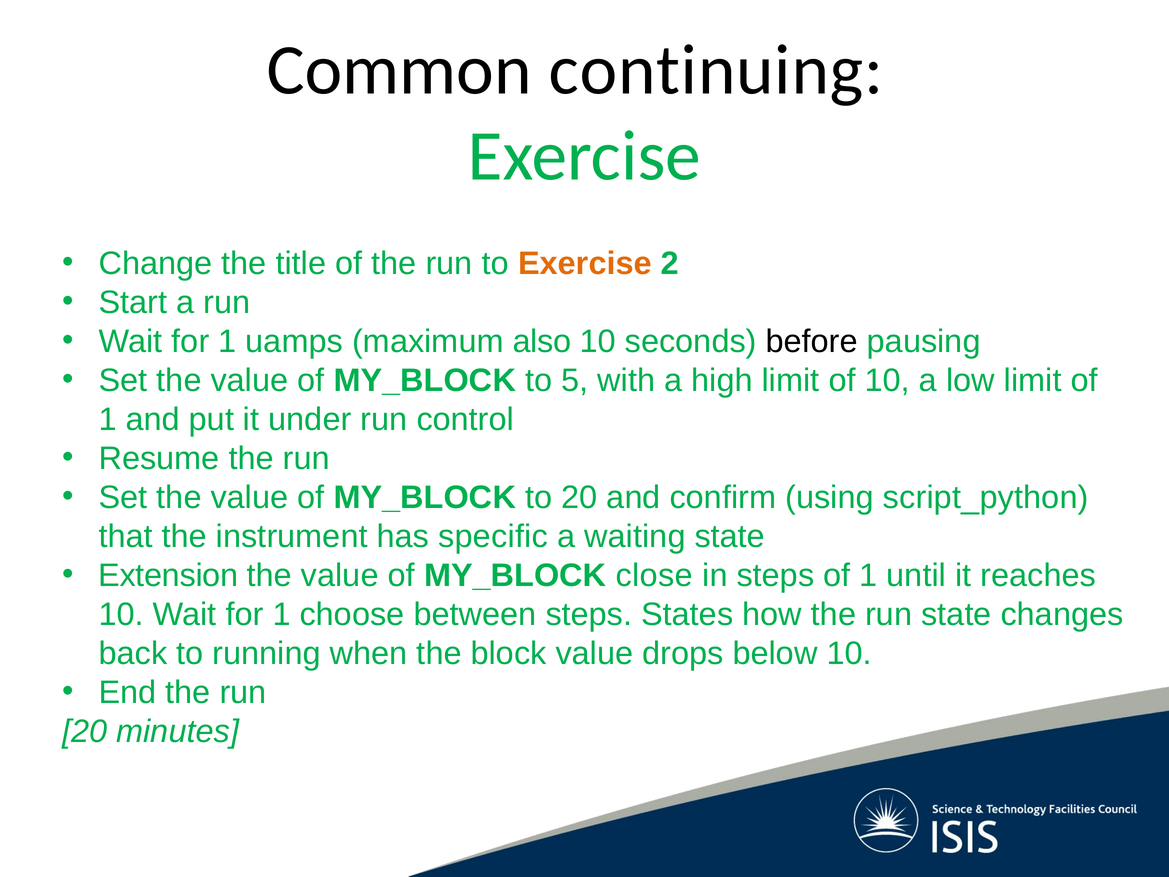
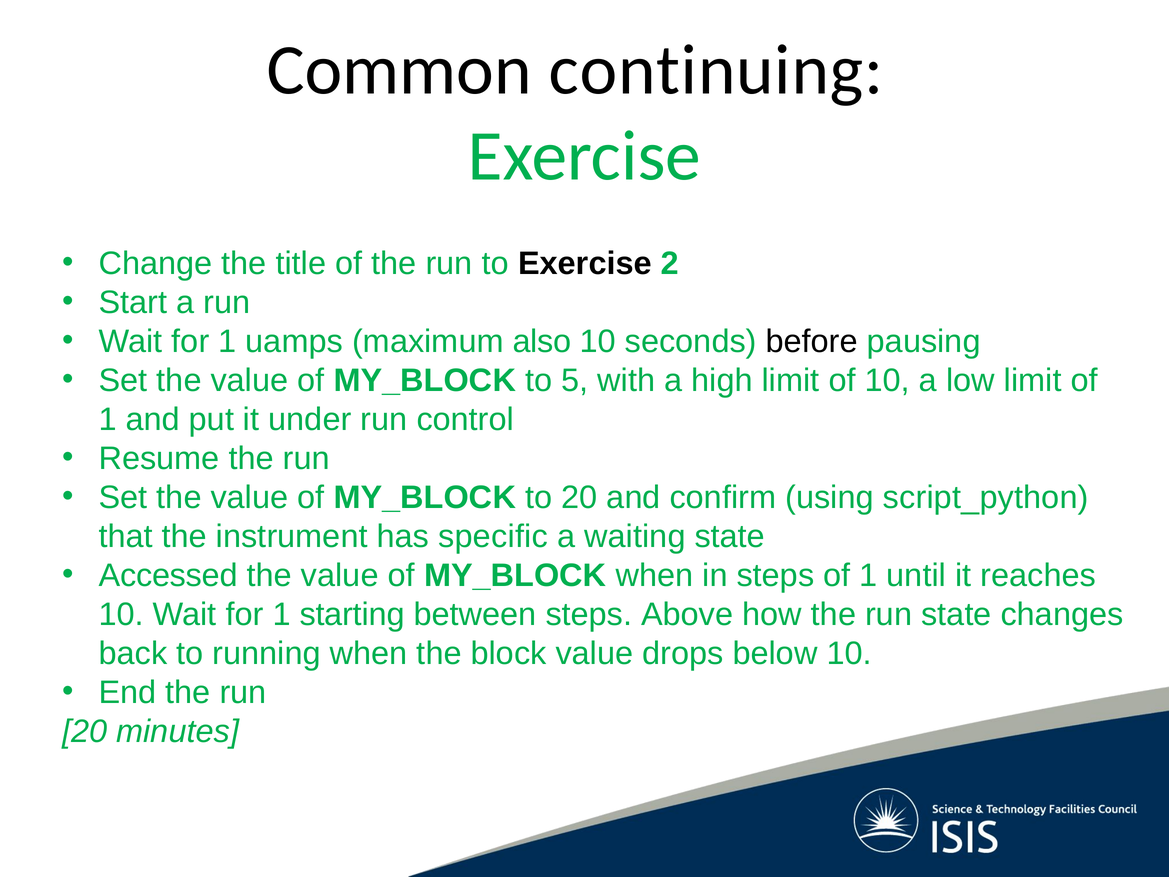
Exercise at (585, 263) colour: orange -> black
Extension: Extension -> Accessed
MY_BLOCK close: close -> when
choose: choose -> starting
States: States -> Above
